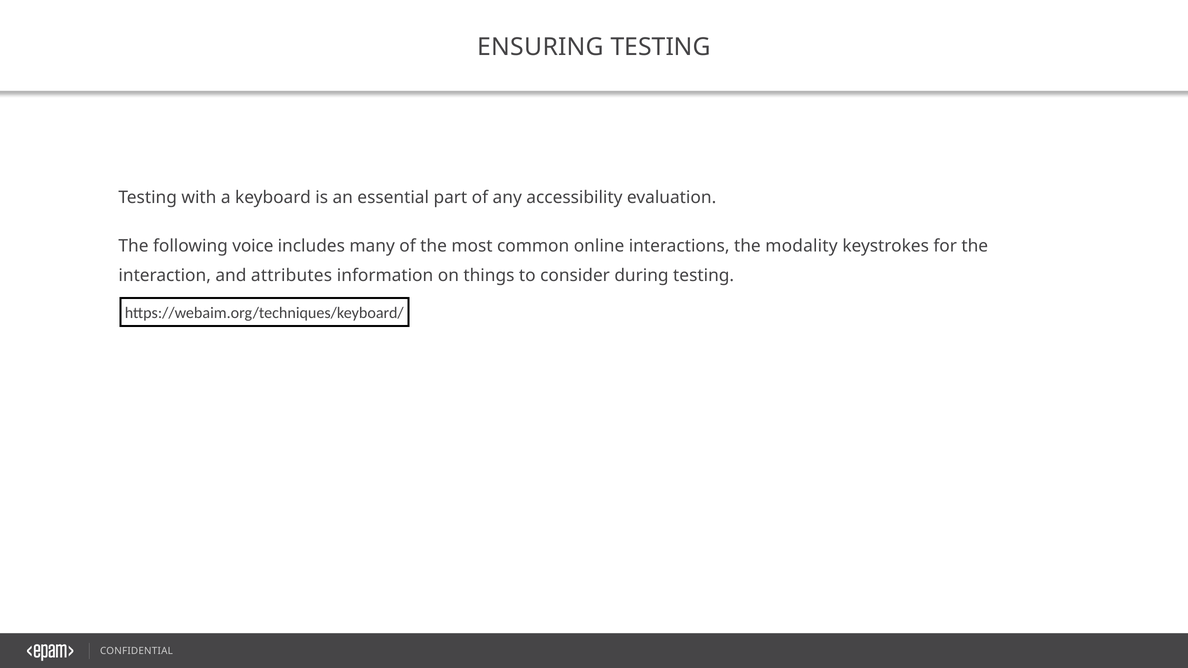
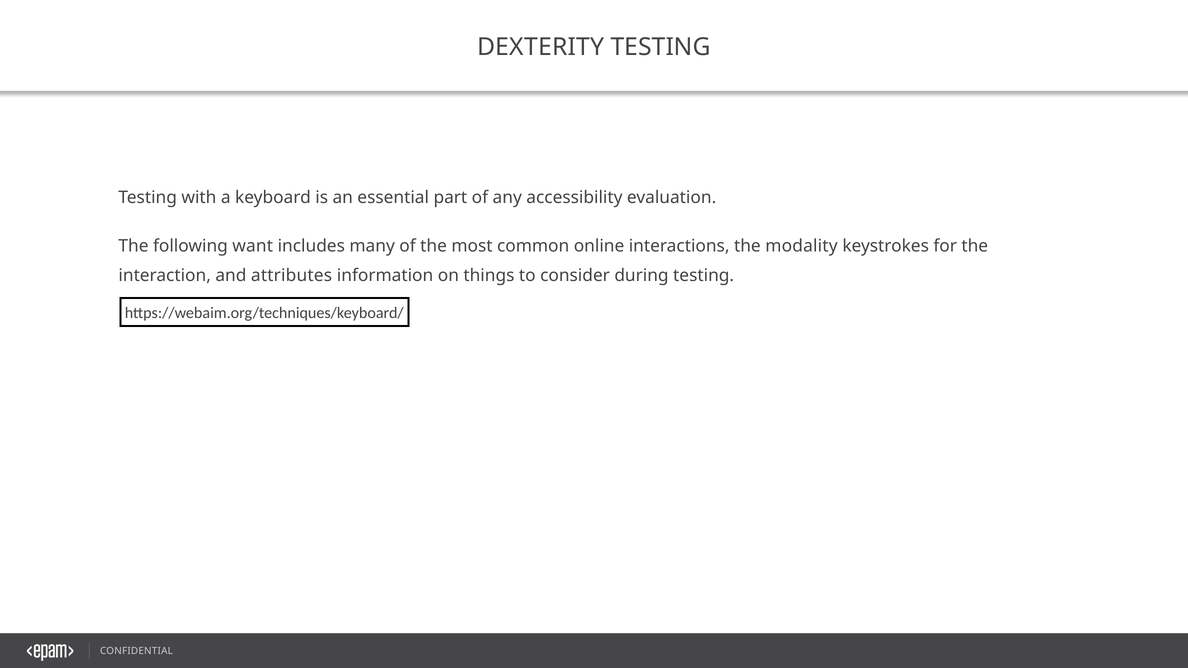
ENSURING: ENSURING -> DEXTERITY
voice: voice -> want
